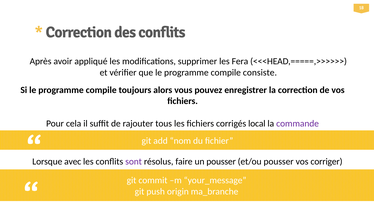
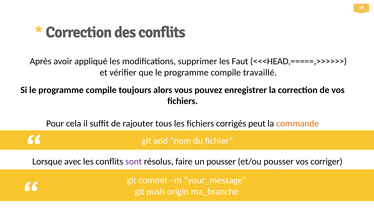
Fera: Fera -> Faut
consiste: consiste -> travaillé
local: local -> peut
commande colour: purple -> orange
